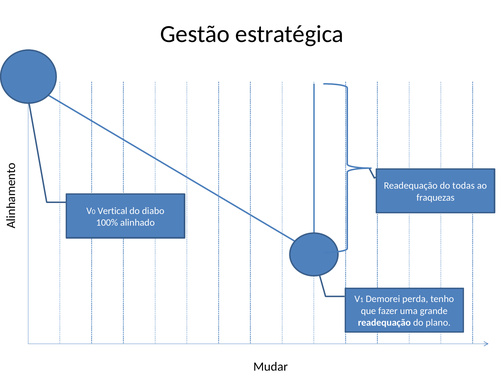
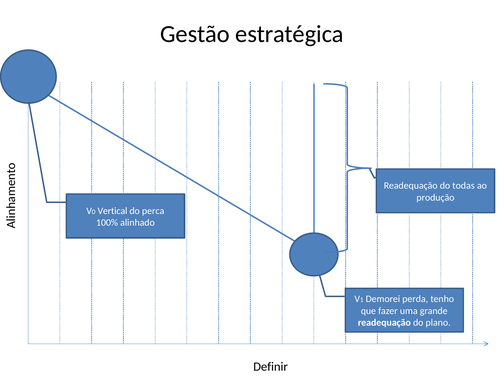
fraquezas: fraquezas -> produção
diabo: diabo -> perca
Mudar: Mudar -> Definir
